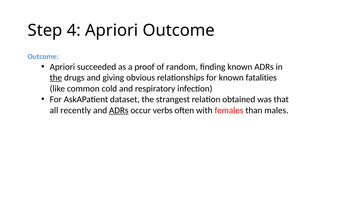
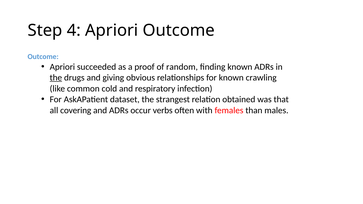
fatalities: fatalities -> crawling
recently: recently -> covering
ADRs at (119, 110) underline: present -> none
